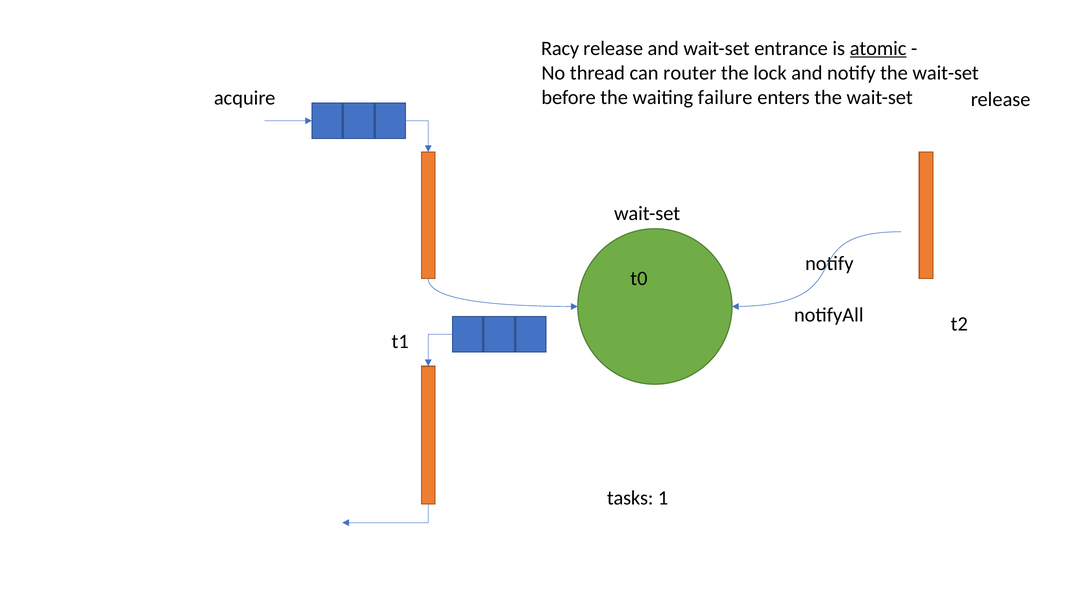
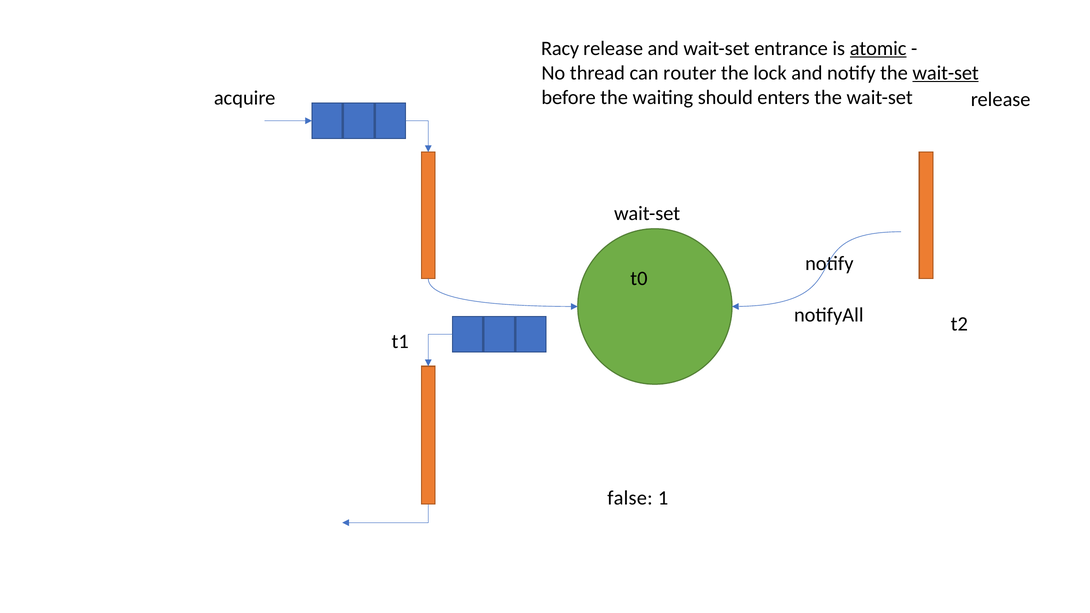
wait-set at (946, 73) underline: none -> present
failure: failure -> should
tasks: tasks -> false
